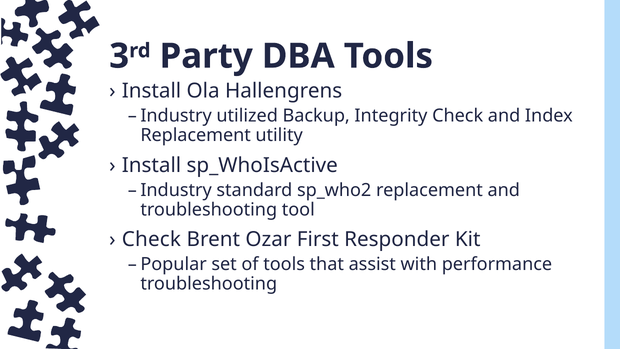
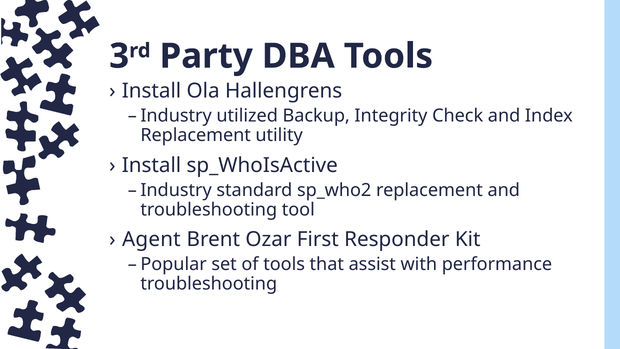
Check at (151, 239): Check -> Agent
